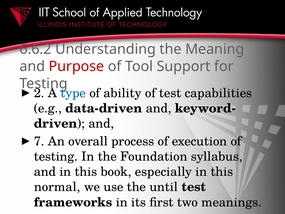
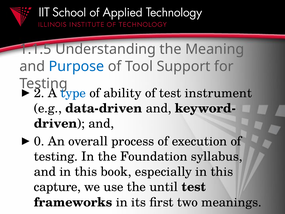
6.6.2: 6.6.2 -> 1.1.5
Purpose colour: red -> blue
capabilities: capabilities -> instrument
7: 7 -> 0
normal: normal -> capture
